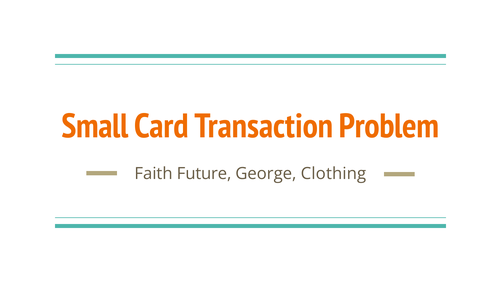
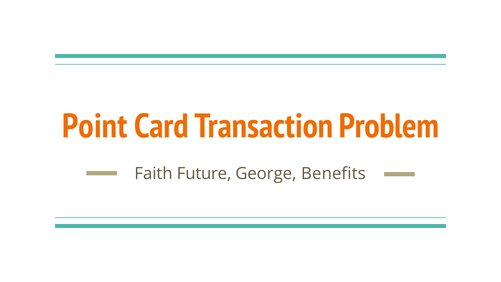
Small: Small -> Point
Clothing: Clothing -> Benefits
